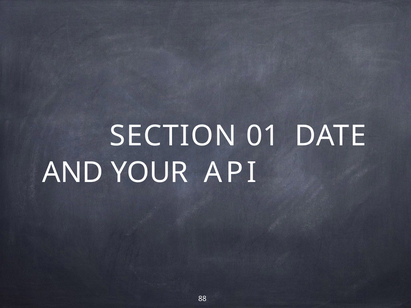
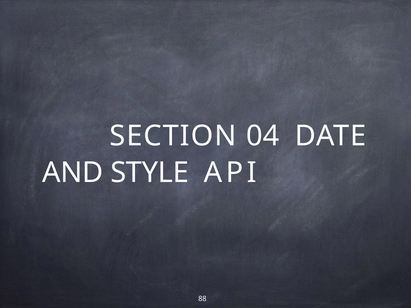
01: 01 -> 04
YOUR: YOUR -> STYLE
